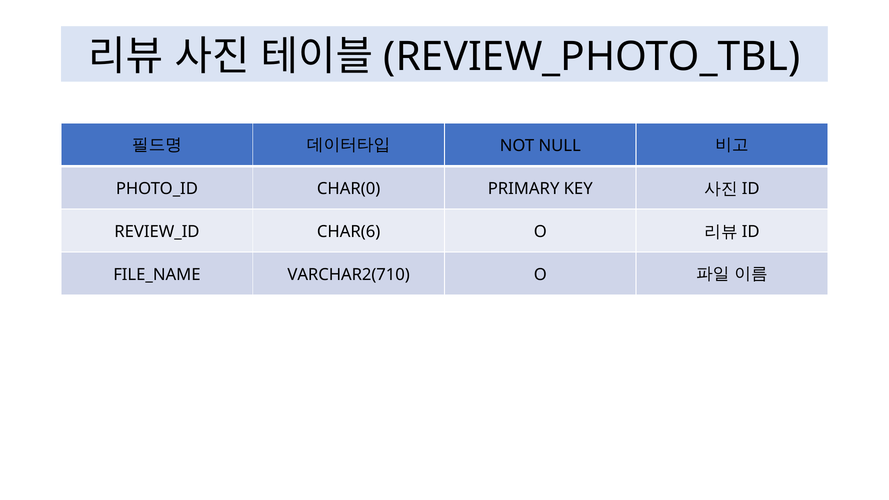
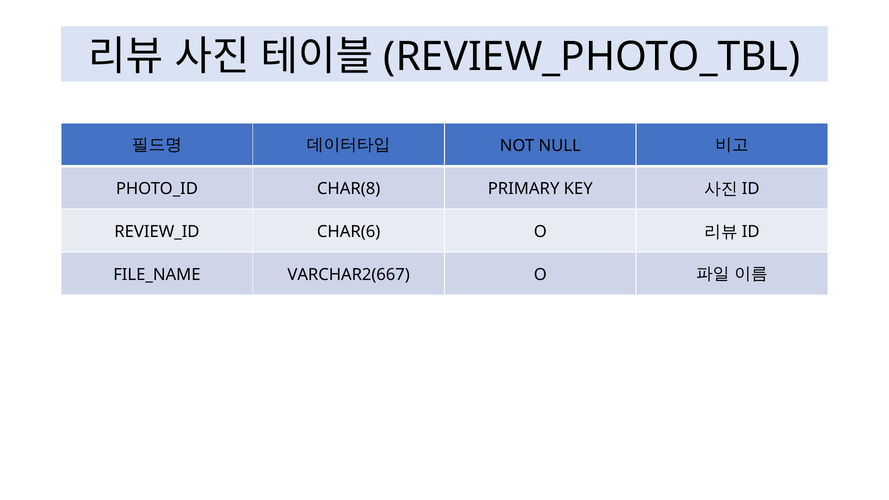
CHAR(0: CHAR(0 -> CHAR(8
VARCHAR2(710: VARCHAR2(710 -> VARCHAR2(667
